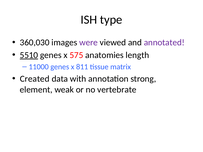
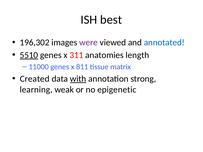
type: type -> best
360,030: 360,030 -> 196,302
annotated colour: purple -> blue
575: 575 -> 311
with underline: none -> present
element: element -> learning
vertebrate: vertebrate -> epigenetic
